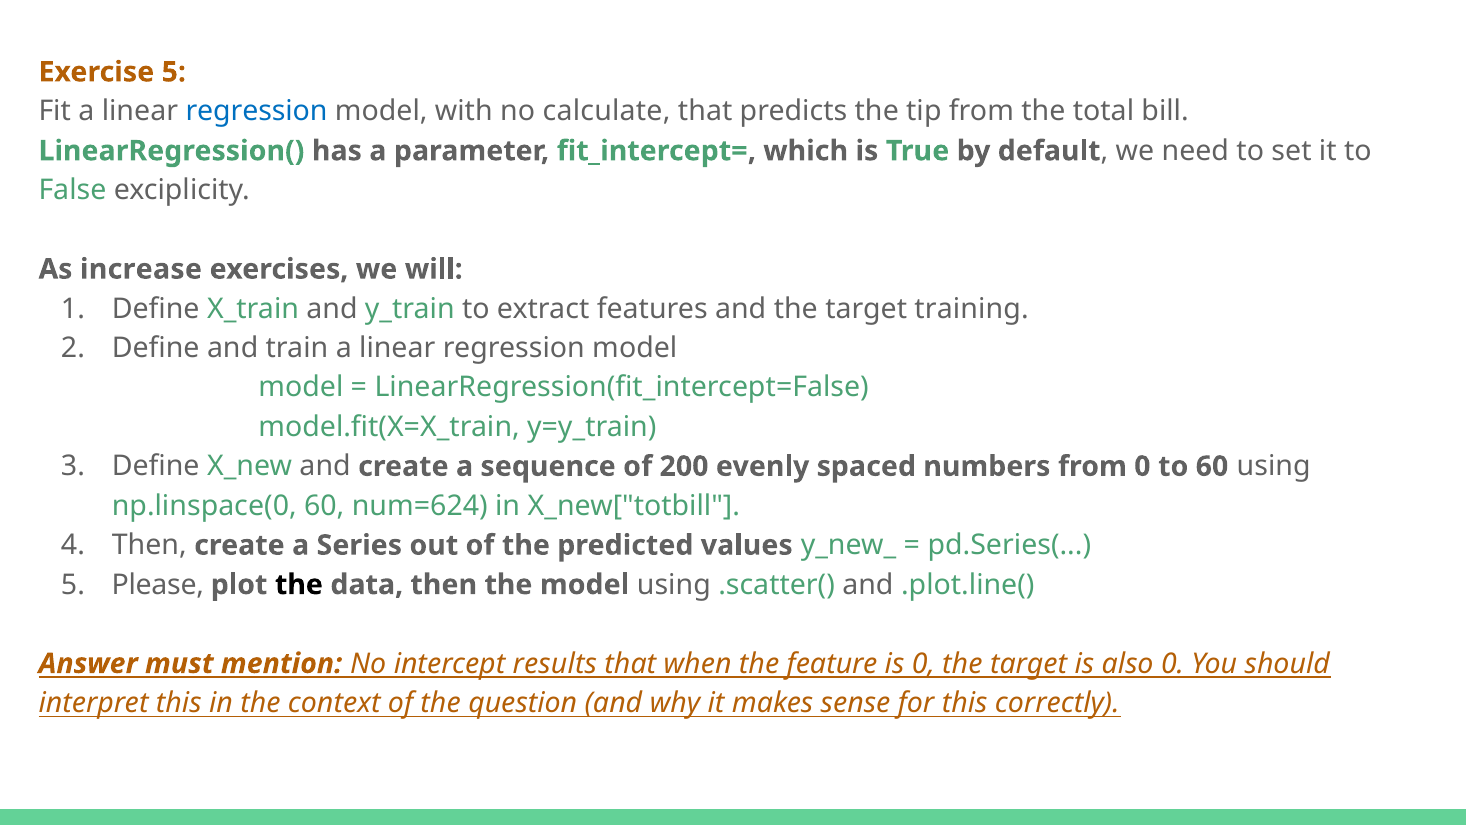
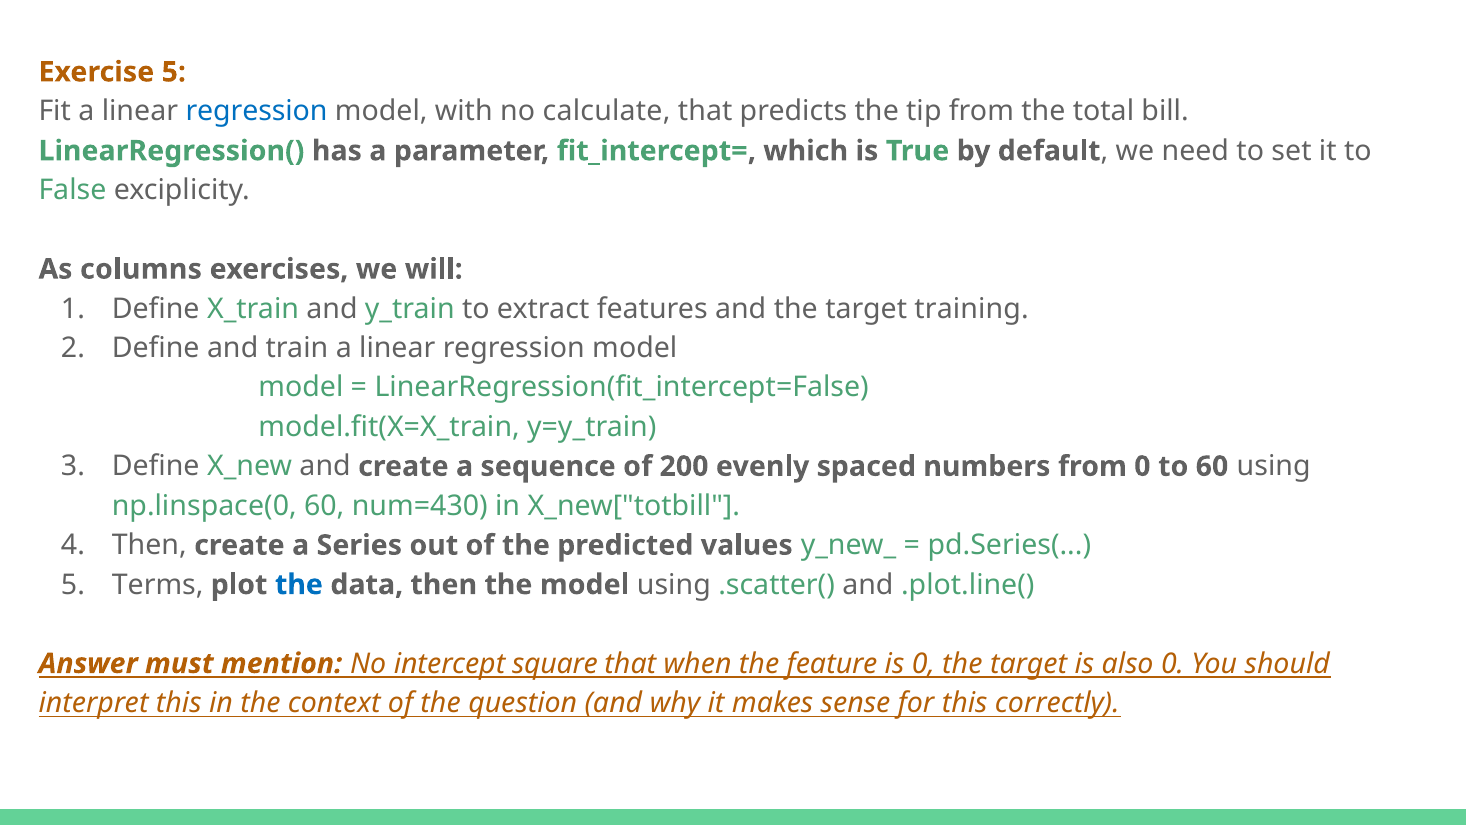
increase: increase -> columns
num=624: num=624 -> num=430
Please: Please -> Terms
the at (299, 584) colour: black -> blue
results: results -> square
